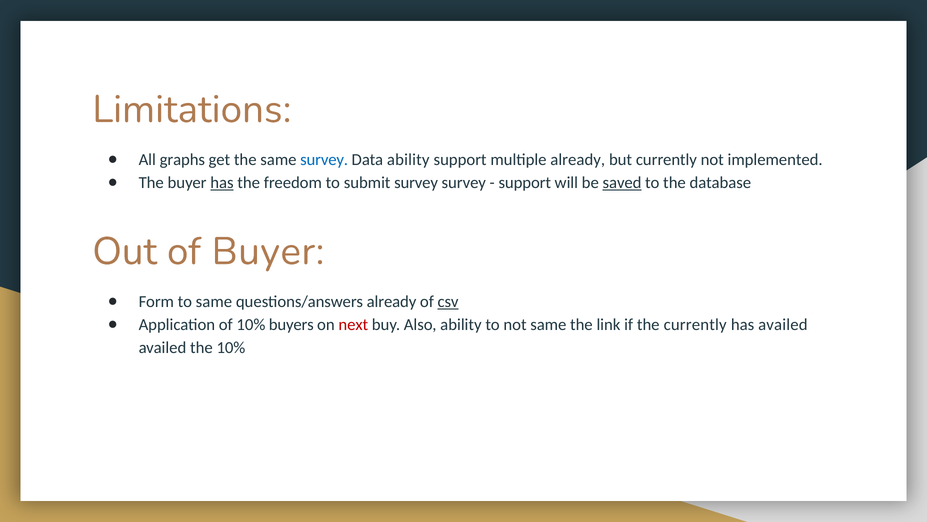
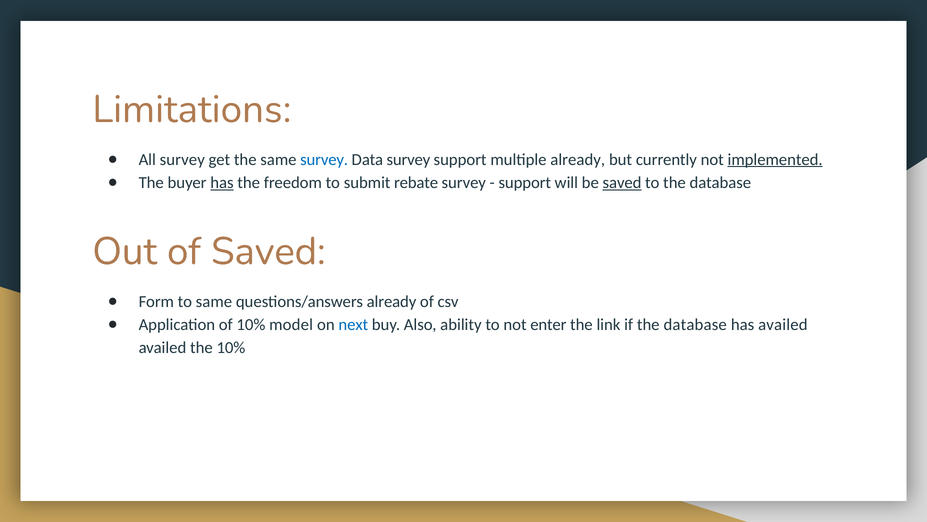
All graphs: graphs -> survey
Data ability: ability -> survey
implemented underline: none -> present
submit survey: survey -> rebate
of Buyer: Buyer -> Saved
csv underline: present -> none
buyers: buyers -> model
next colour: red -> blue
not same: same -> enter
if the currently: currently -> database
